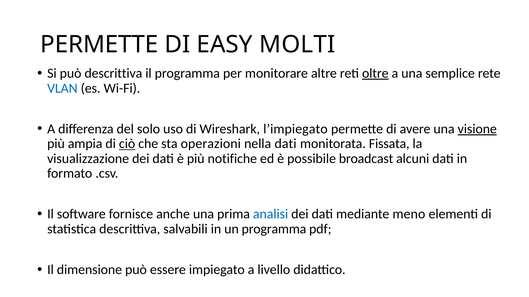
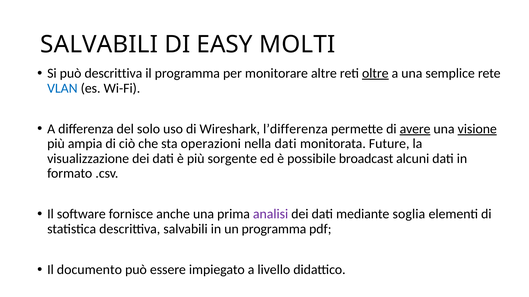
PERMETTE at (99, 44): PERMETTE -> SALVABILI
l’impiegato: l’impiegato -> l’differenza
avere underline: none -> present
ciò underline: present -> none
Fissata: Fissata -> Future
notifiche: notifiche -> sorgente
analisi colour: blue -> purple
meno: meno -> soglia
dimensione: dimensione -> documento
